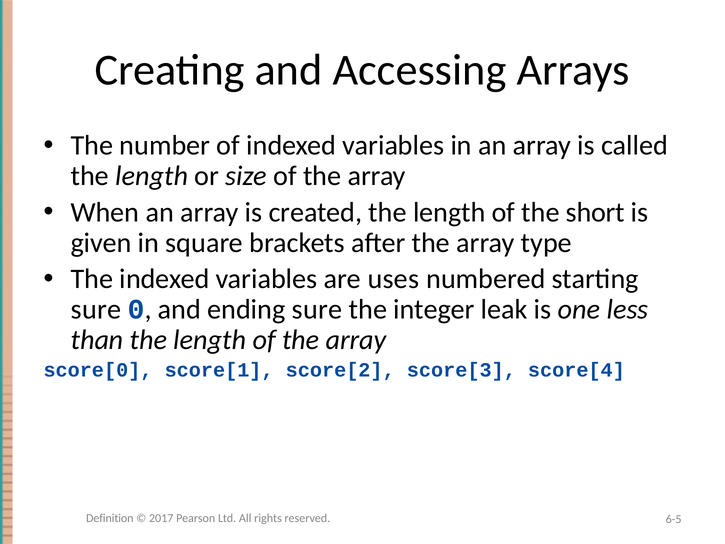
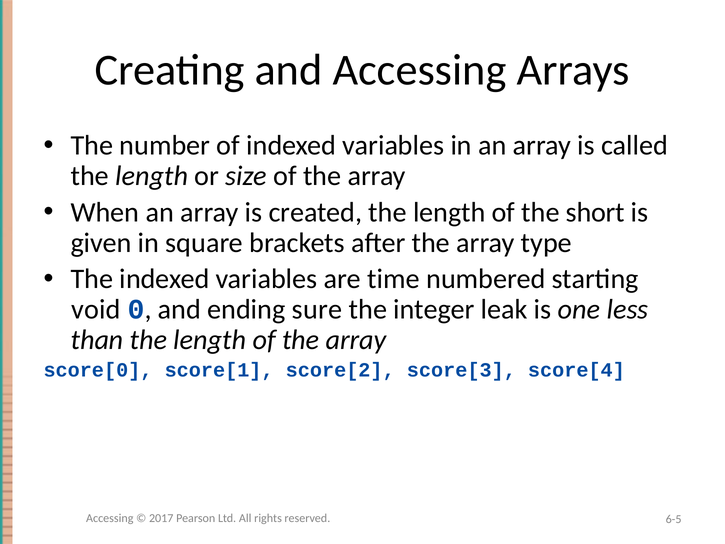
uses: uses -> time
sure at (96, 309): sure -> void
Definition at (110, 518): Definition -> Accessing
